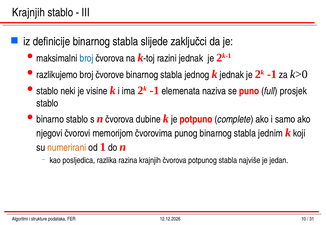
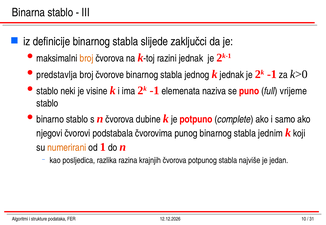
Krajnjih at (28, 13): Krajnjih -> Binarna
broj at (87, 59) colour: blue -> orange
razlikujemo: razlikujemo -> predstavlja
prosjek: prosjek -> vrijeme
memorijom: memorijom -> podstabala
